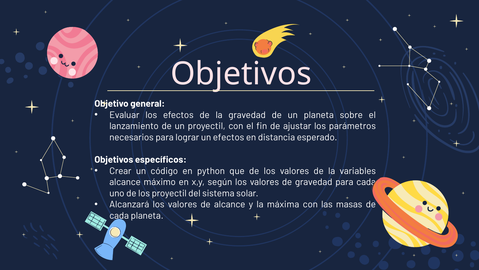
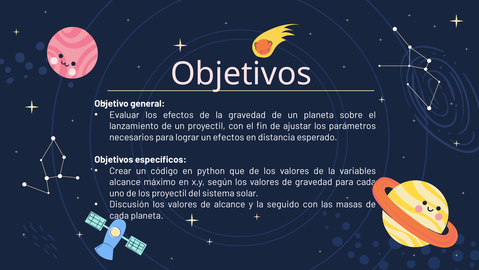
Alcanzará: Alcanzará -> Discusión
máxima: máxima -> seguido
